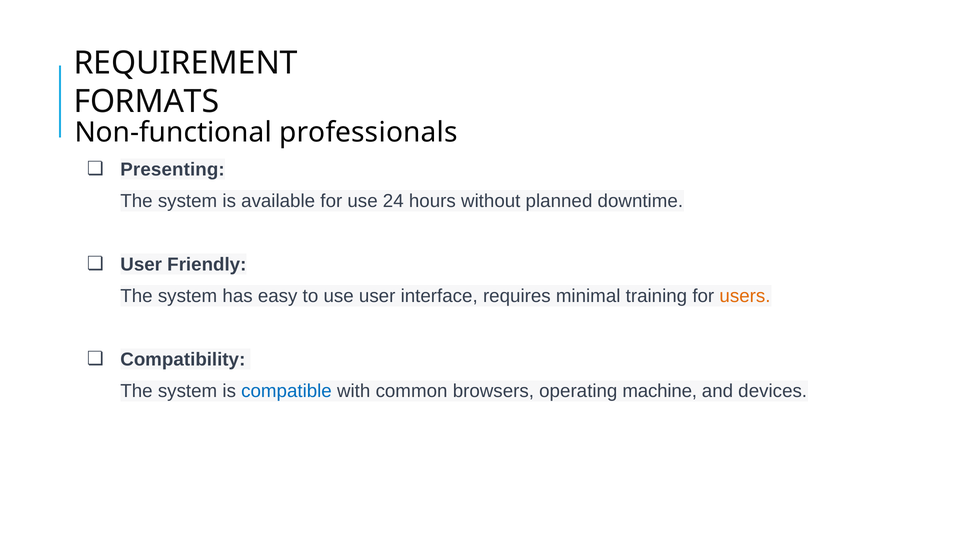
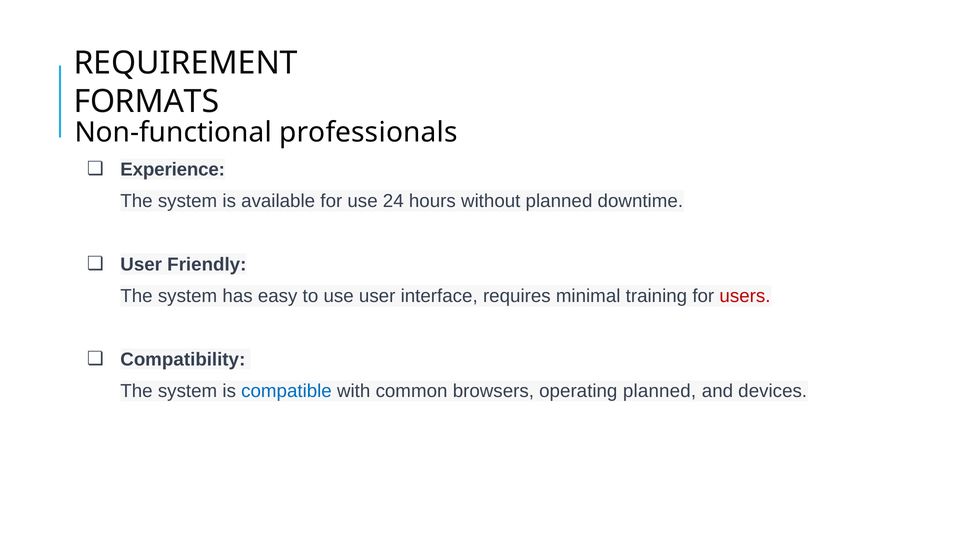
Presenting: Presenting -> Experience
users colour: orange -> red
operating machine: machine -> planned
